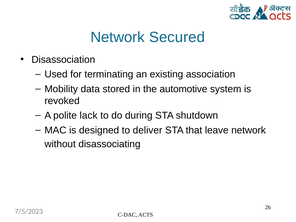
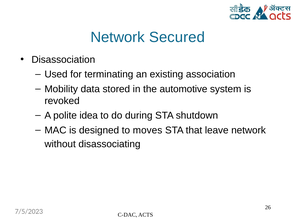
lack: lack -> idea
deliver: deliver -> moves
